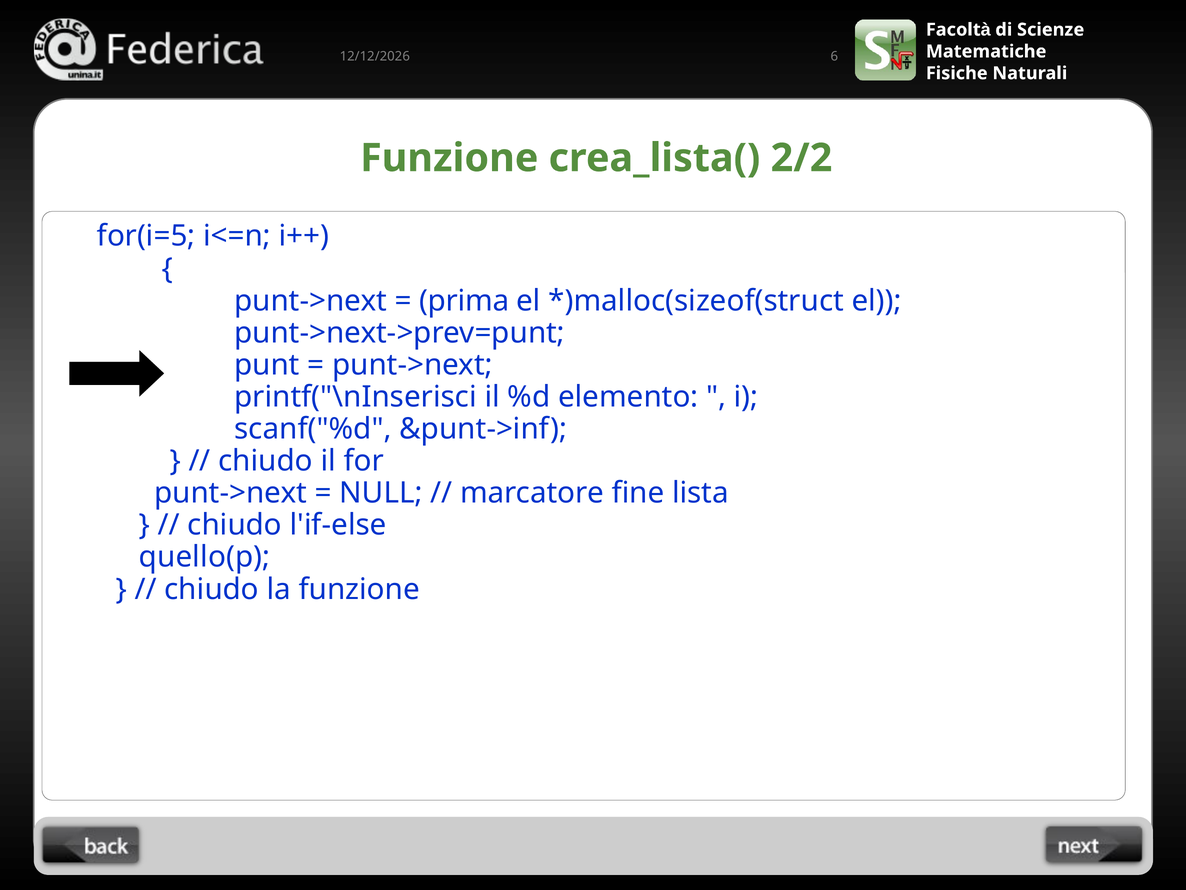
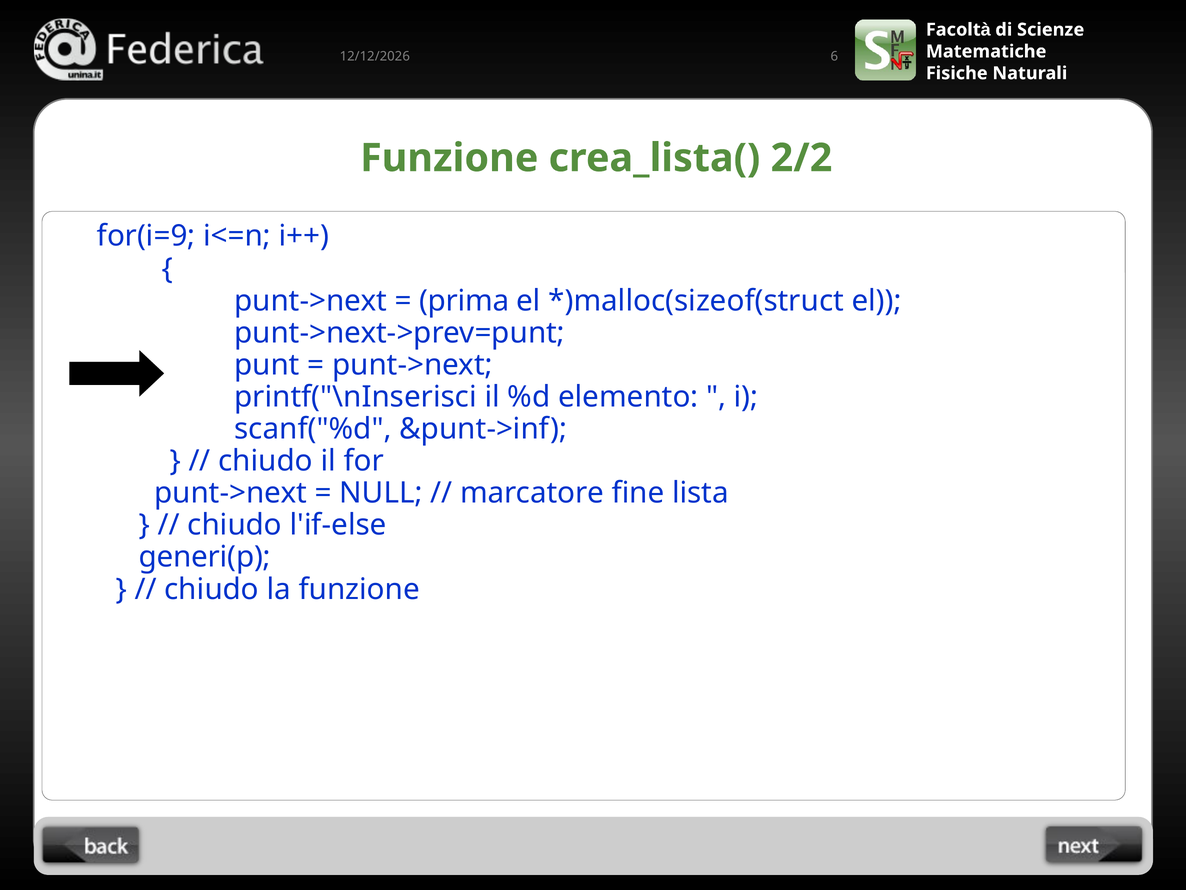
for(i=5: for(i=5 -> for(i=9
quello(p: quello(p -> generi(p
